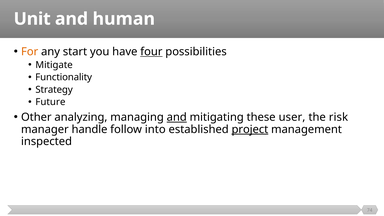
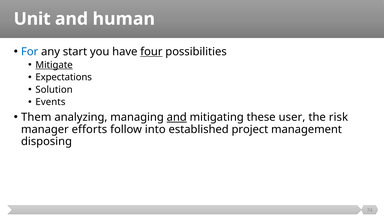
For colour: orange -> blue
Mitigate underline: none -> present
Functionality: Functionality -> Expectations
Strategy: Strategy -> Solution
Future: Future -> Events
Other: Other -> Them
handle: handle -> efforts
project underline: present -> none
inspected: inspected -> disposing
